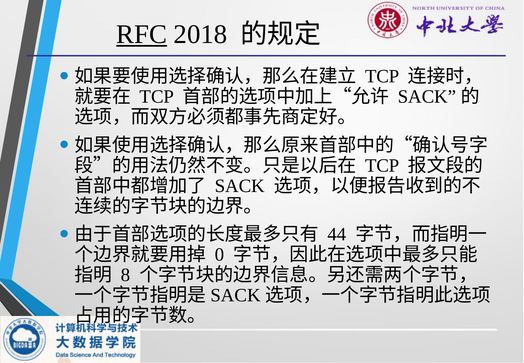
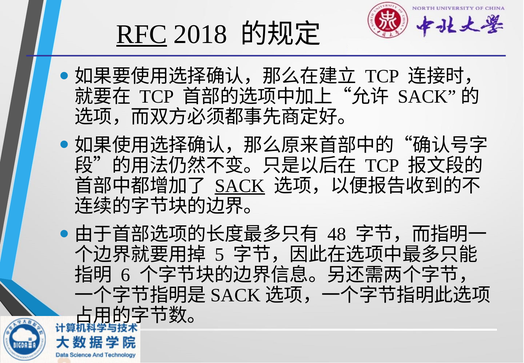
SACK at (240, 186) underline: none -> present
44: 44 -> 48
0: 0 -> 5
8: 8 -> 6
